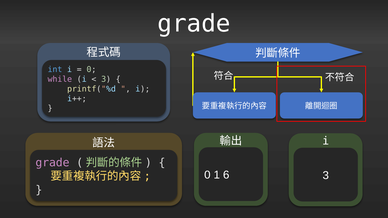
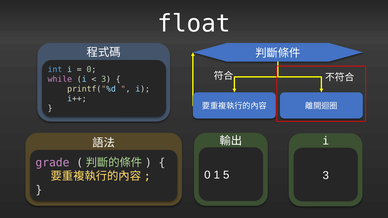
grade at (194, 24): grade -> float
6: 6 -> 5
